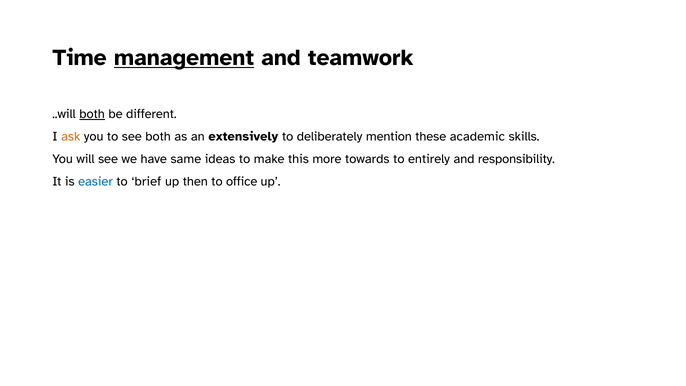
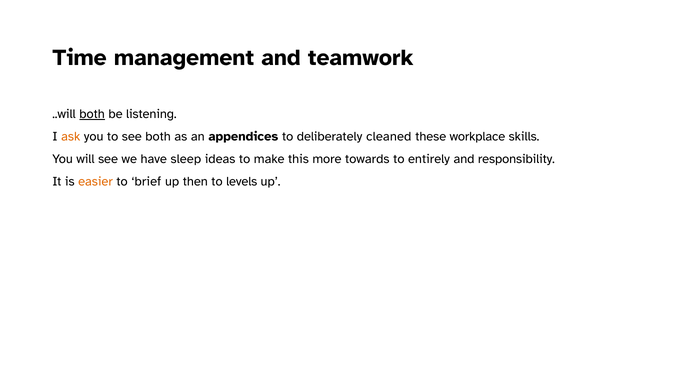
management underline: present -> none
different: different -> listening
extensively: extensively -> appendices
mention: mention -> cleaned
academic: academic -> workplace
same: same -> sleep
easier colour: blue -> orange
office: office -> levels
